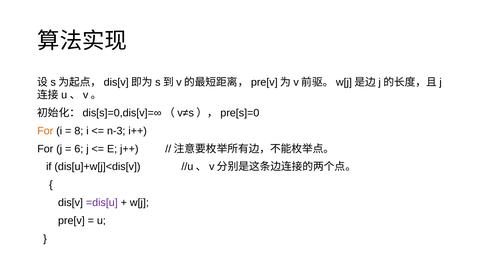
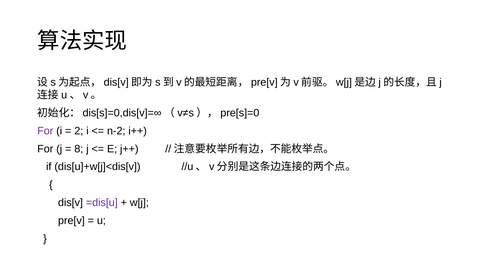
For at (45, 131) colour: orange -> purple
8: 8 -> 2
n-3: n-3 -> n-2
6: 6 -> 8
